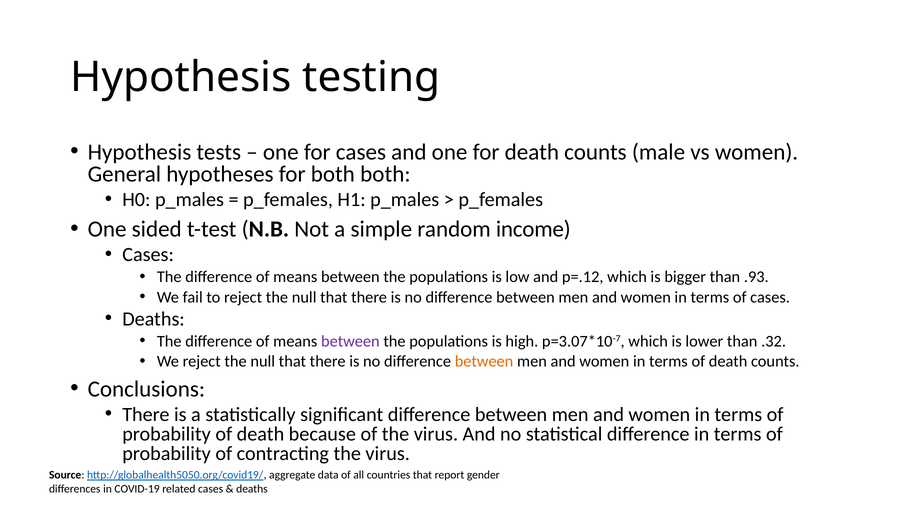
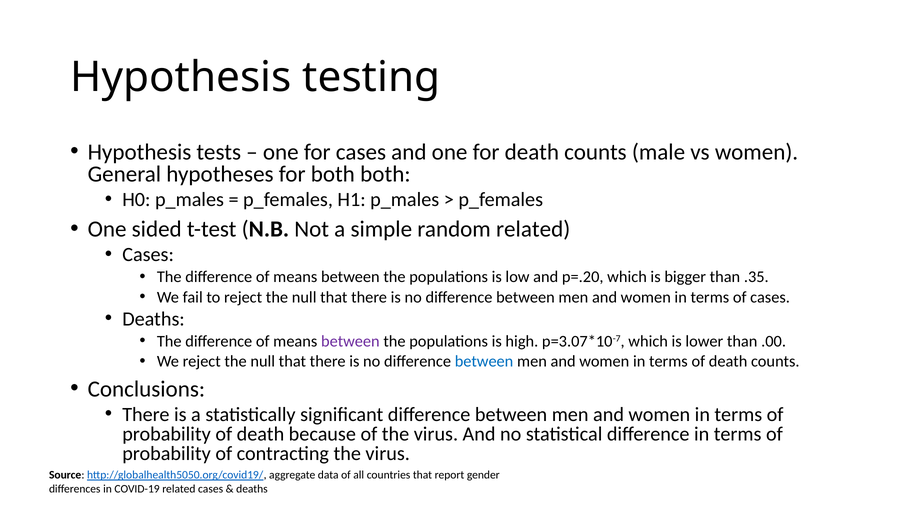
random income: income -> related
p=.12: p=.12 -> p=.20
.93: .93 -> .35
.32: .32 -> .00
between at (484, 362) colour: orange -> blue
